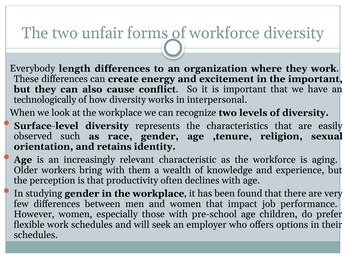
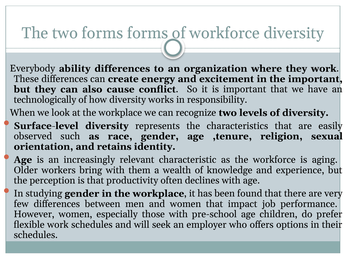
two unfair: unfair -> forms
length: length -> ability
interpersonal: interpersonal -> responsibility
